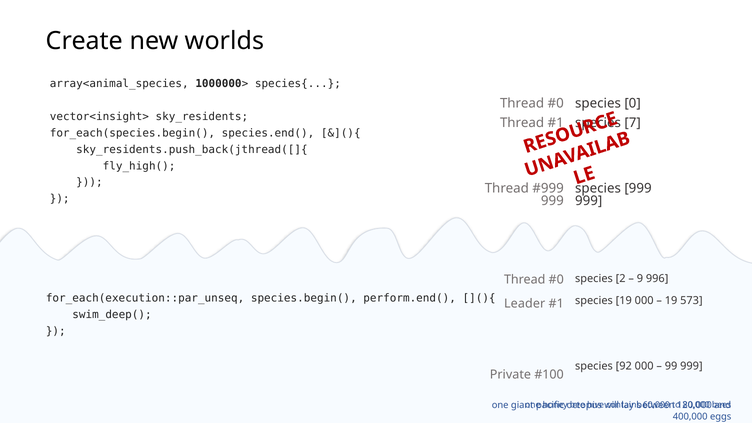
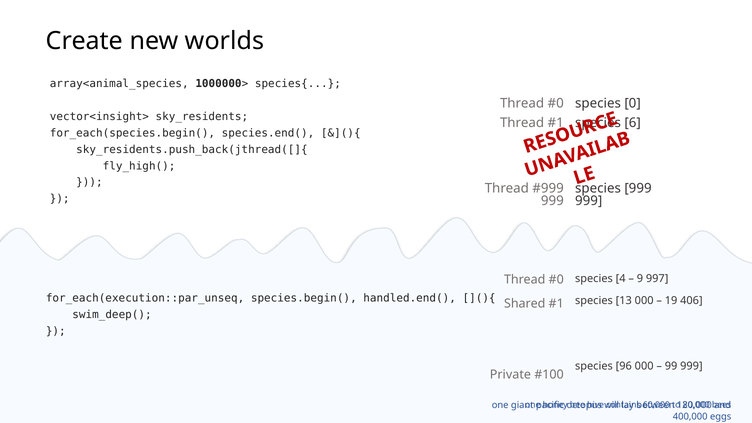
7: 7 -> 6
2: 2 -> 4
996: 996 -> 997
perform.end(: perform.end( -> handled.end(
species 19: 19 -> 13
573: 573 -> 406
Leader: Leader -> Shared
92: 92 -> 96
